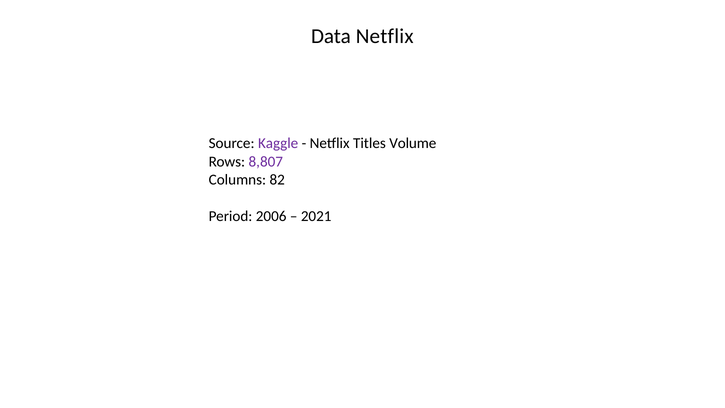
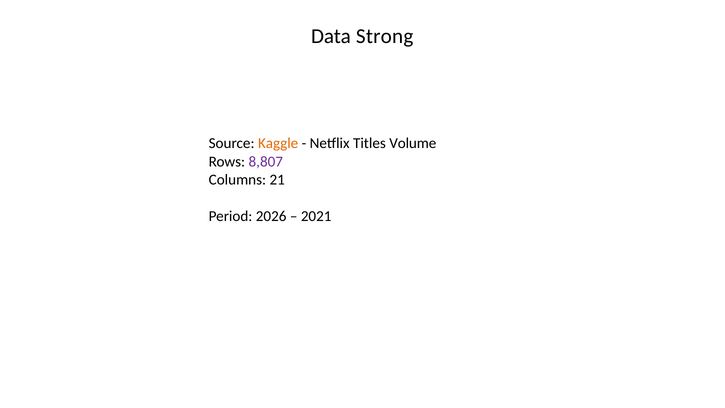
Data Netflix: Netflix -> Strong
Kaggle colour: purple -> orange
82: 82 -> 21
2006: 2006 -> 2026
